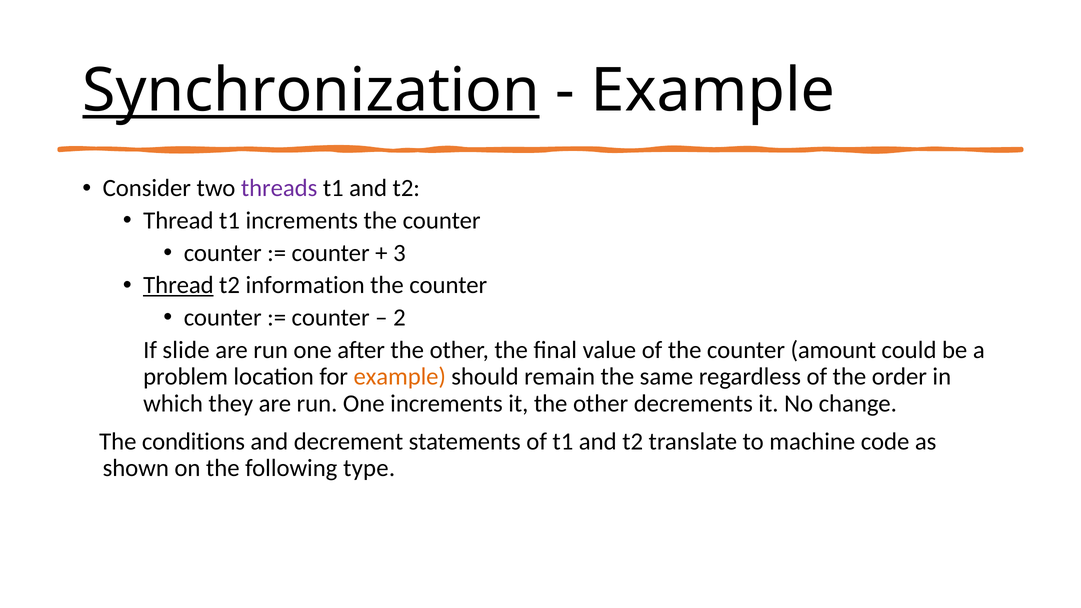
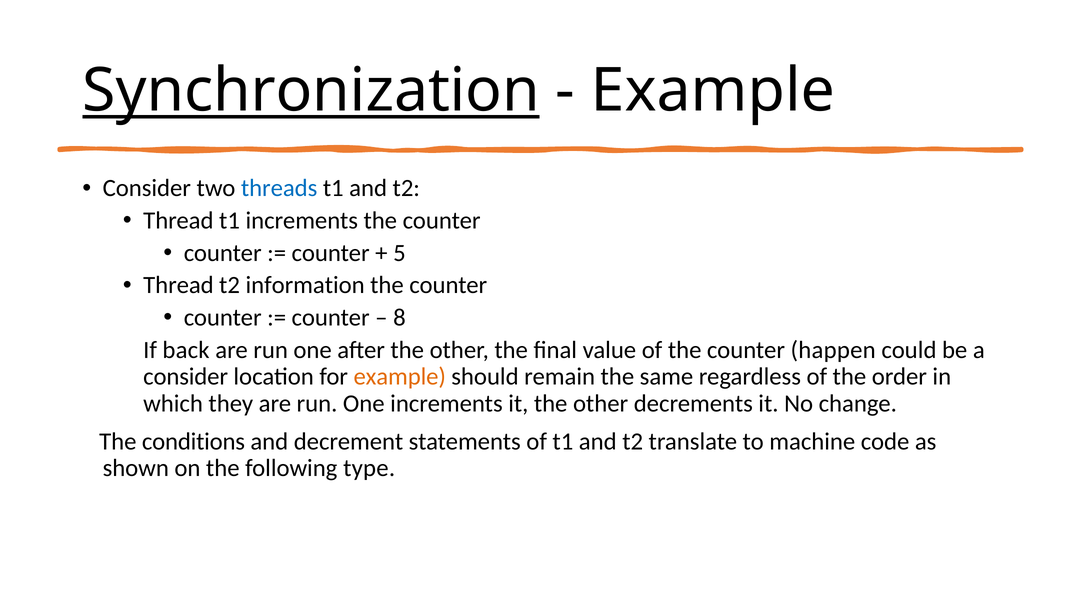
threads colour: purple -> blue
3: 3 -> 5
Thread at (178, 285) underline: present -> none
2: 2 -> 8
slide: slide -> back
amount: amount -> happen
problem at (186, 377): problem -> consider
